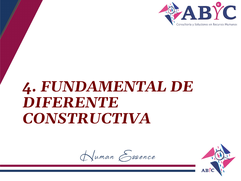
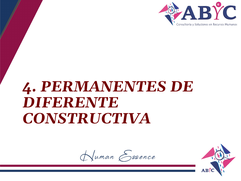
FUNDAMENTAL: FUNDAMENTAL -> PERMANENTES
